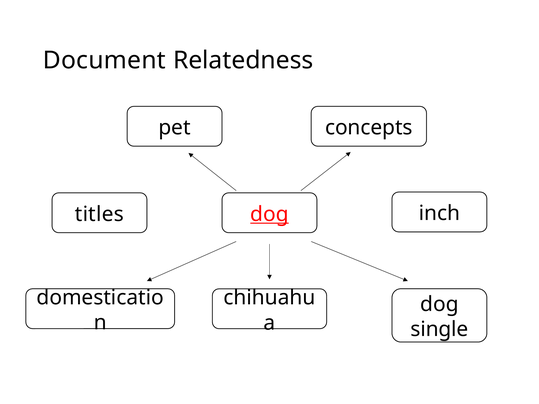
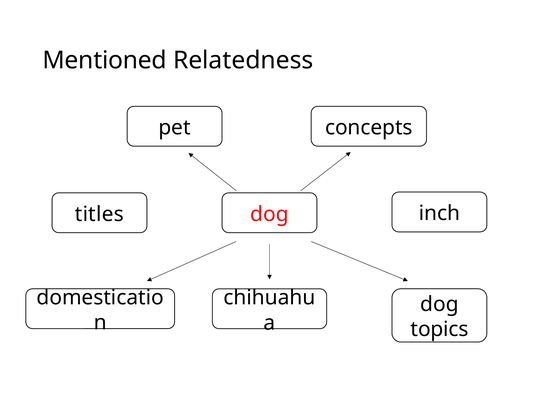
Document: Document -> Mentioned
dog at (269, 214) underline: present -> none
single: single -> topics
